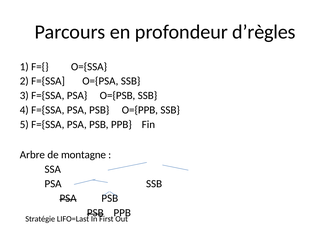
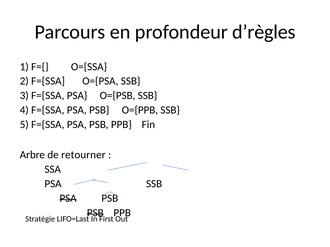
montagne: montagne -> retourner
